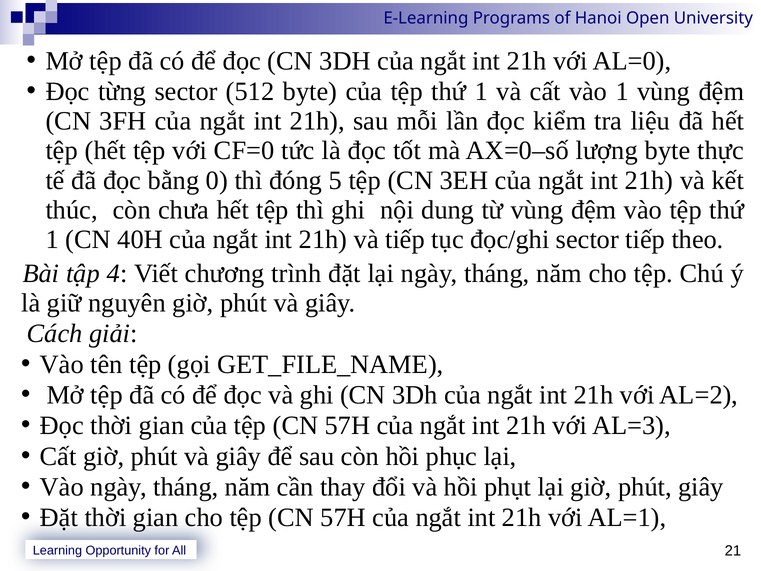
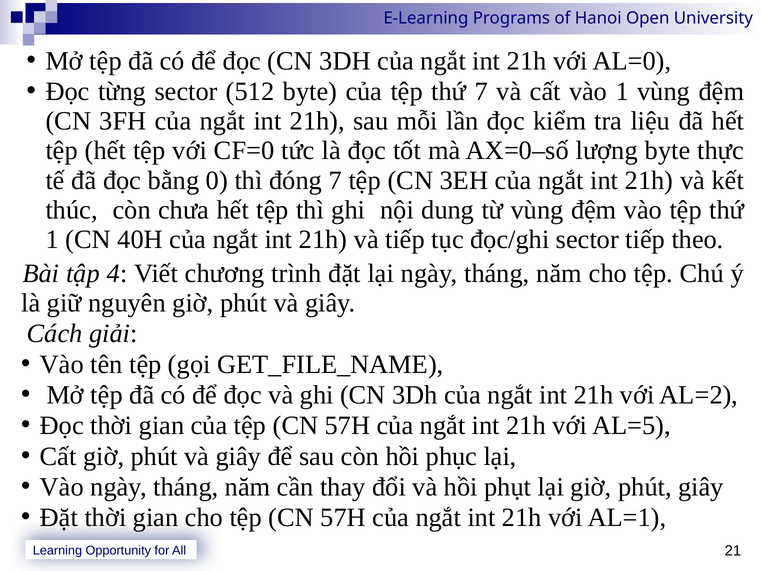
của tệp thứ 1: 1 -> 7
đóng 5: 5 -> 7
AL=3: AL=3 -> AL=5
